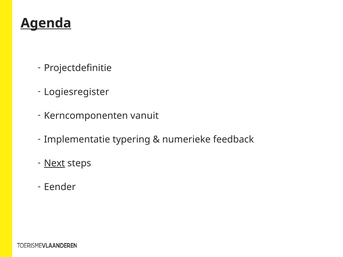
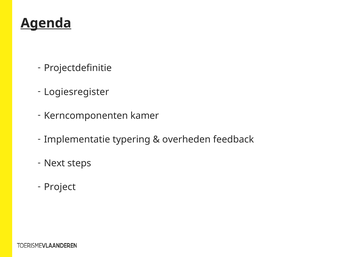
vanuit: vanuit -> kamer
numerieke: numerieke -> overheden
Next underline: present -> none
Eender: Eender -> Project
